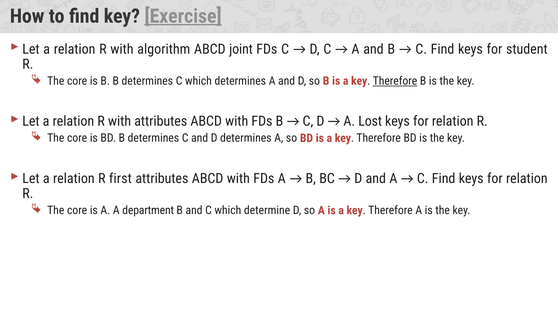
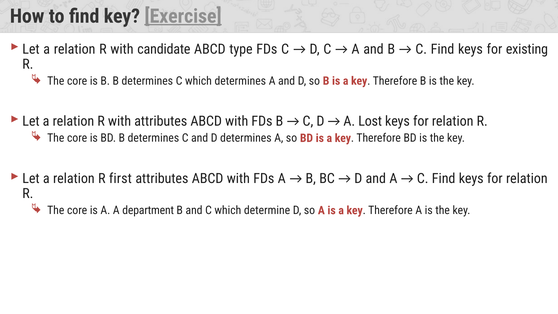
algorithm: algorithm -> candidate
joint: joint -> type
student: student -> existing
Therefore at (395, 81) underline: present -> none
